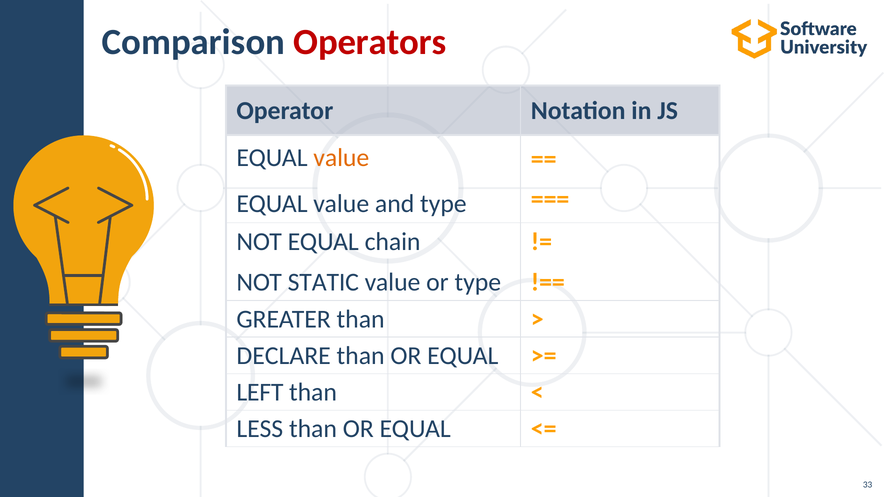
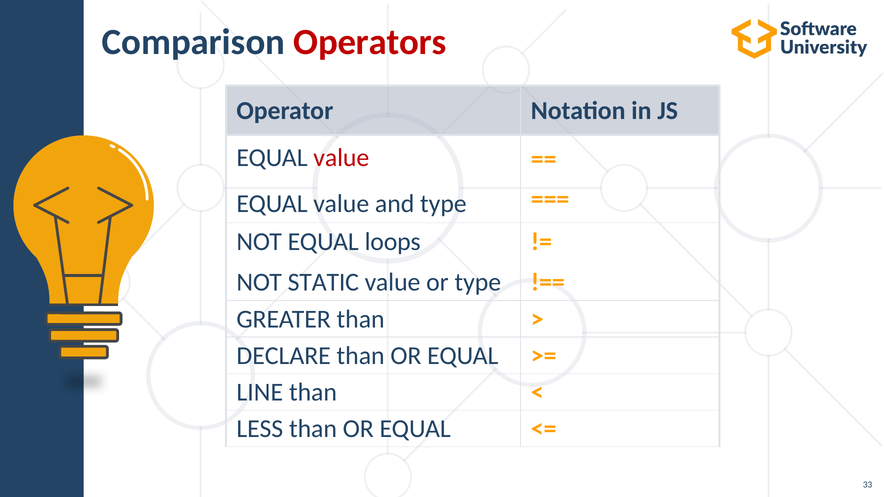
value at (341, 158) colour: orange -> red
chain: chain -> loops
LEFT: LEFT -> LINE
